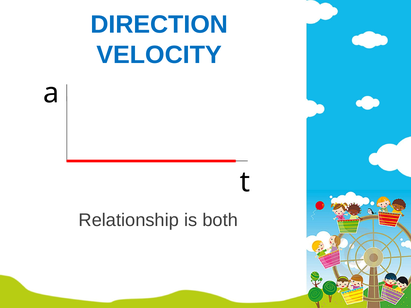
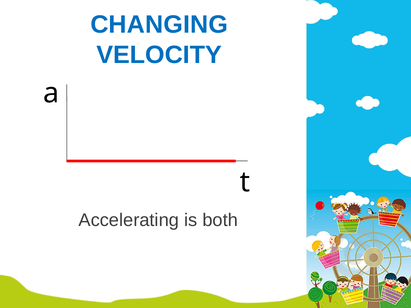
DIRECTION: DIRECTION -> CHANGING
Relationship: Relationship -> Accelerating
